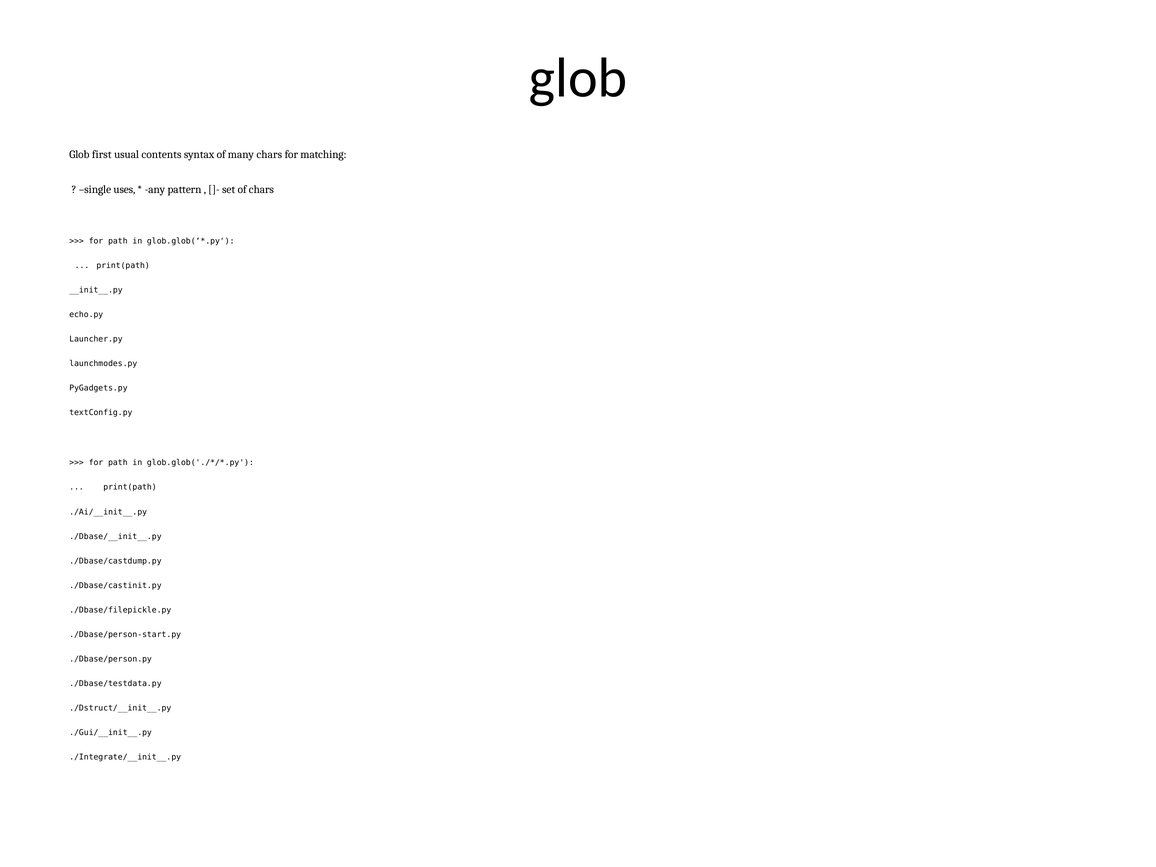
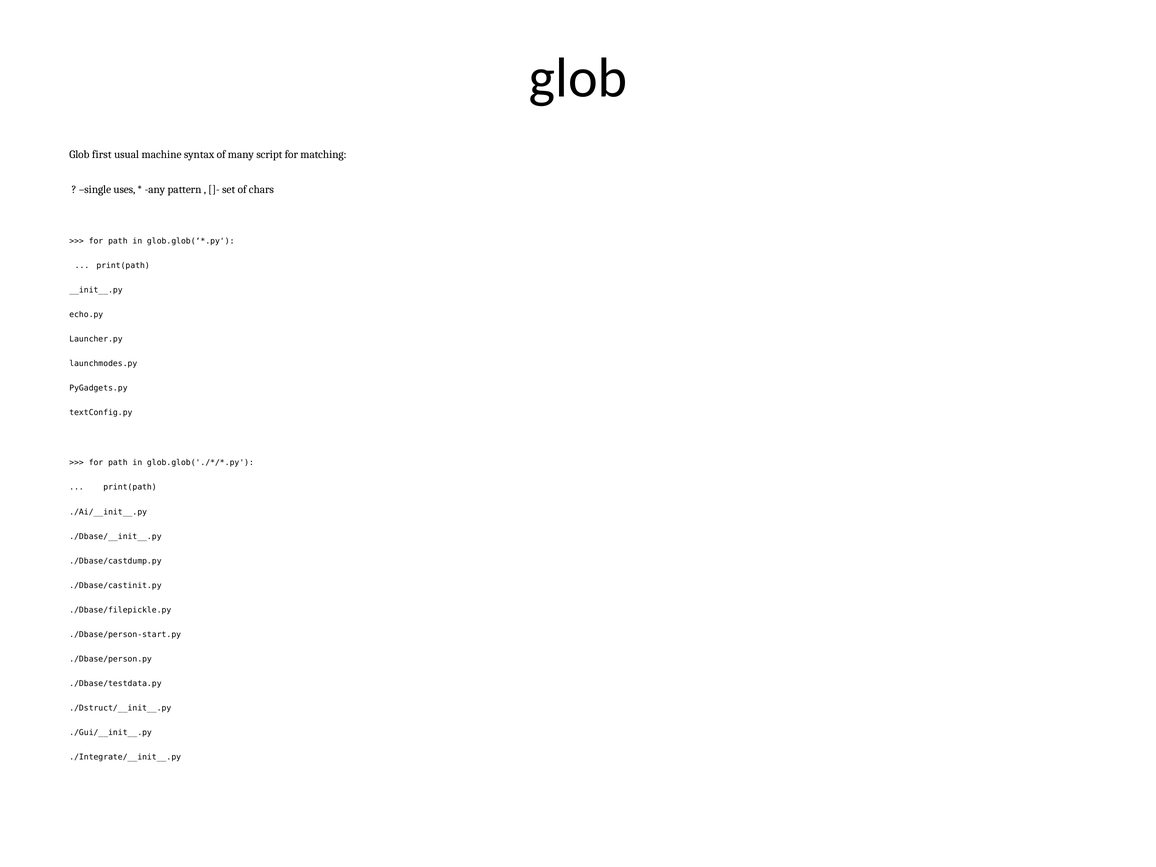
contents: contents -> machine
many chars: chars -> script
